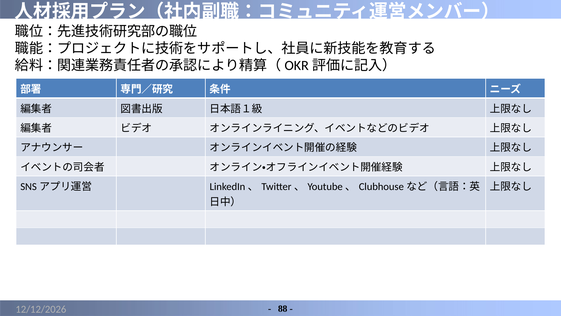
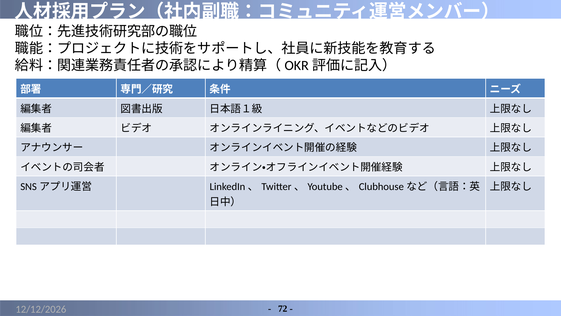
88: 88 -> 72
